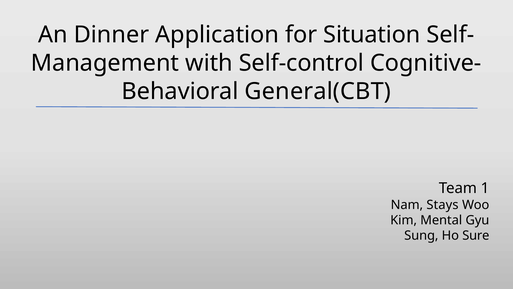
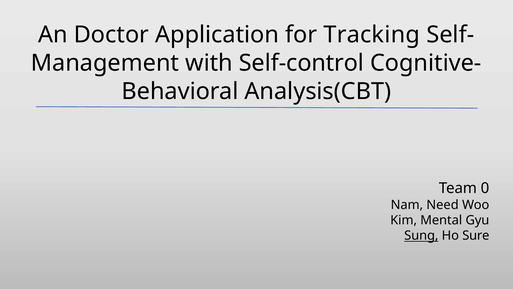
Dinner: Dinner -> Doctor
Situation: Situation -> Tracking
General(CBT: General(CBT -> Analysis(CBT
1: 1 -> 0
Stays: Stays -> Need
Sung underline: none -> present
